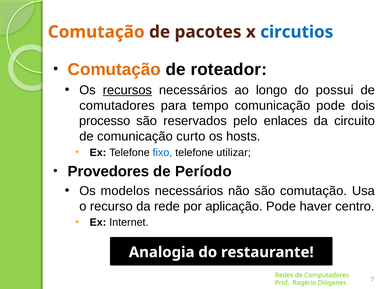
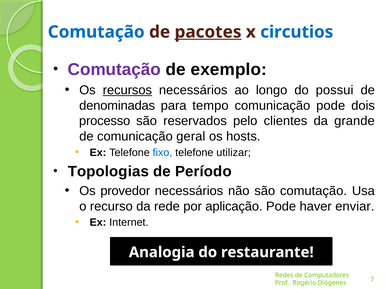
Comutação at (96, 32) colour: orange -> blue
pacotes underline: none -> present
Comutação at (114, 69) colour: orange -> purple
roteador: roteador -> exemplo
comutadores: comutadores -> denominadas
enlaces: enlaces -> clientes
circuito: circuito -> grande
curto: curto -> geral
Provedores: Provedores -> Topologias
modelos: modelos -> provedor
centro: centro -> enviar
